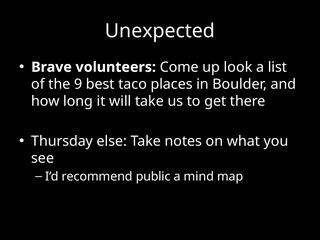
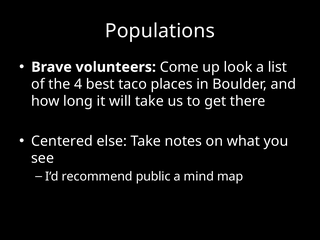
Unexpected: Unexpected -> Populations
9: 9 -> 4
Thursday: Thursday -> Centered
